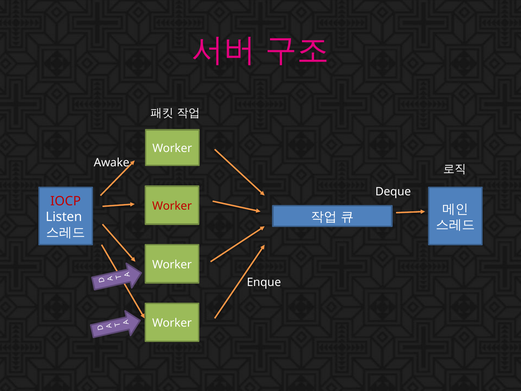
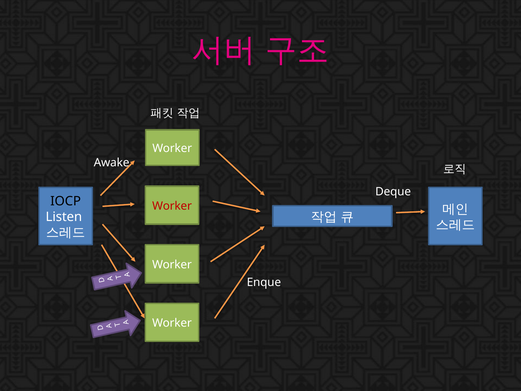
IOCP colour: red -> black
